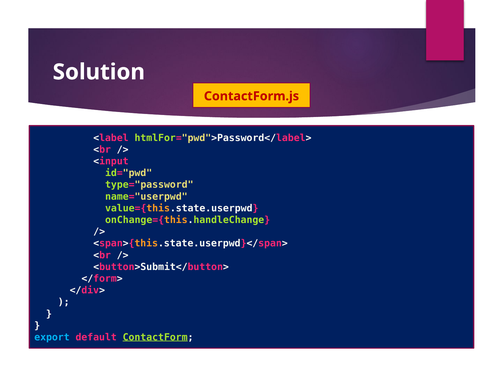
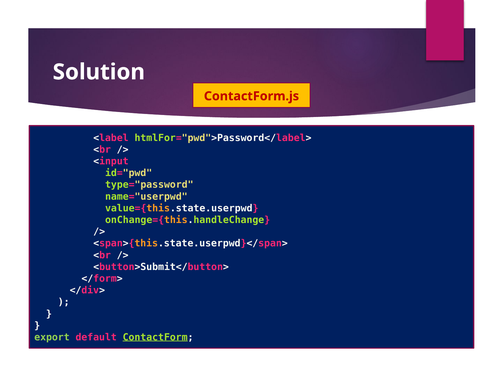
export colour: light blue -> light green
